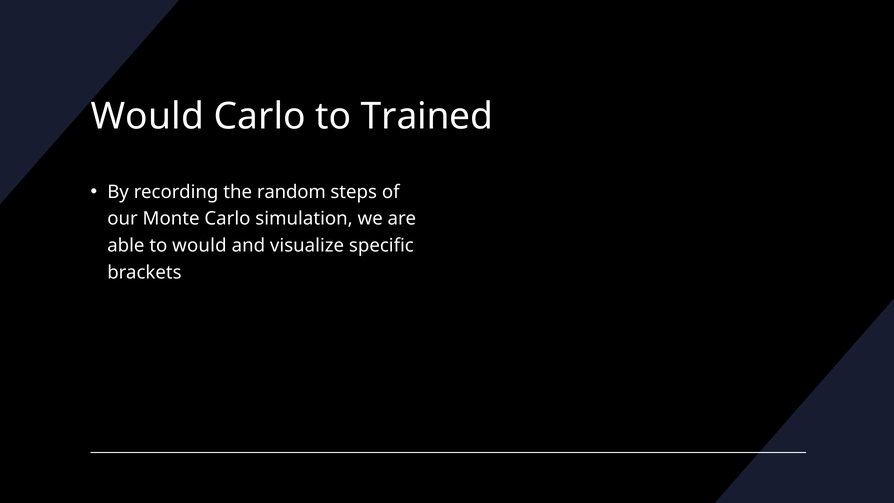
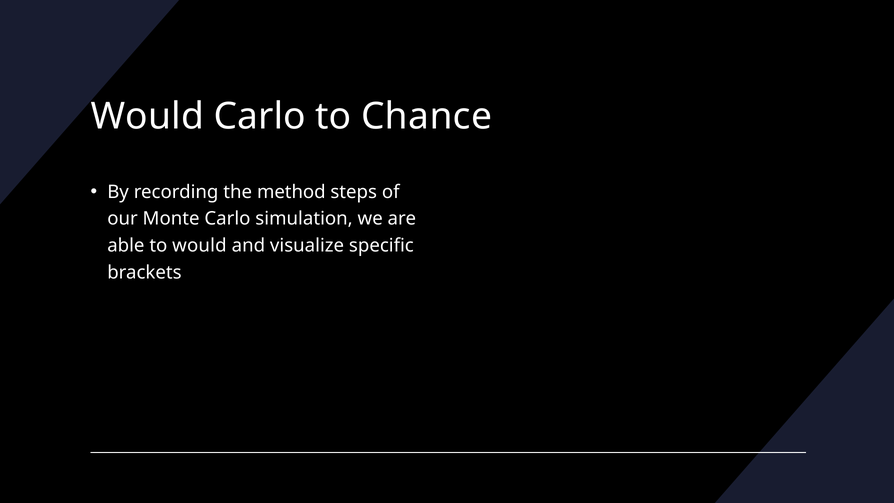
Trained: Trained -> Chance
random: random -> method
